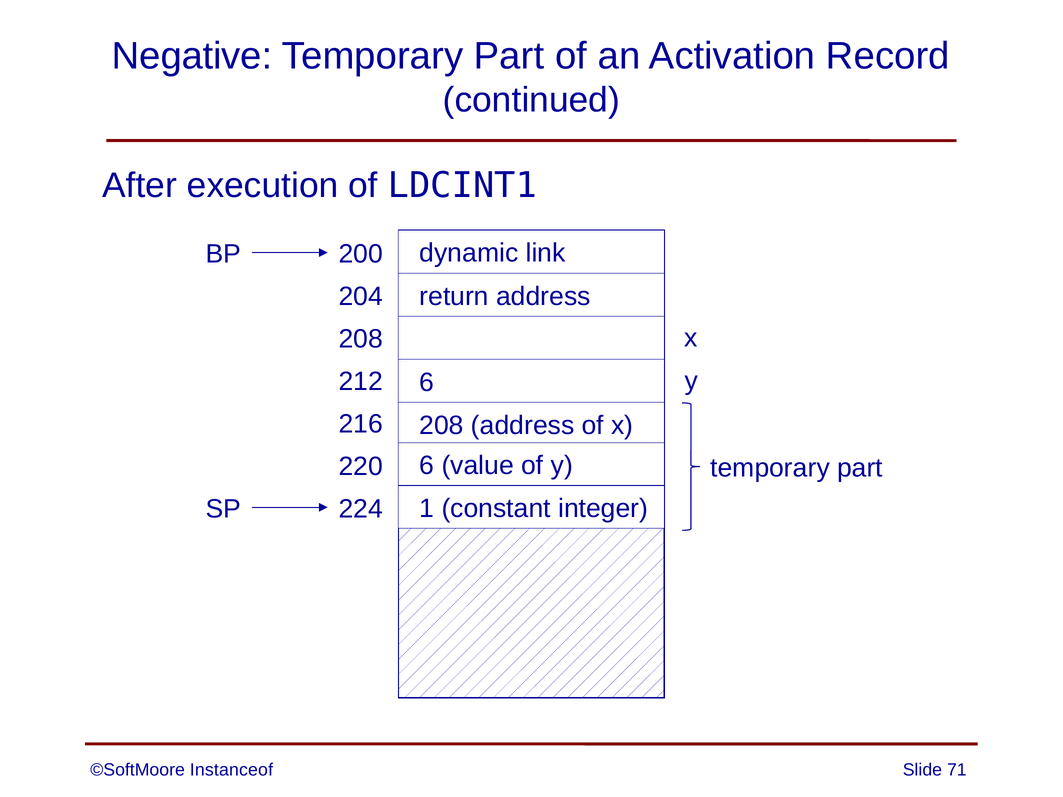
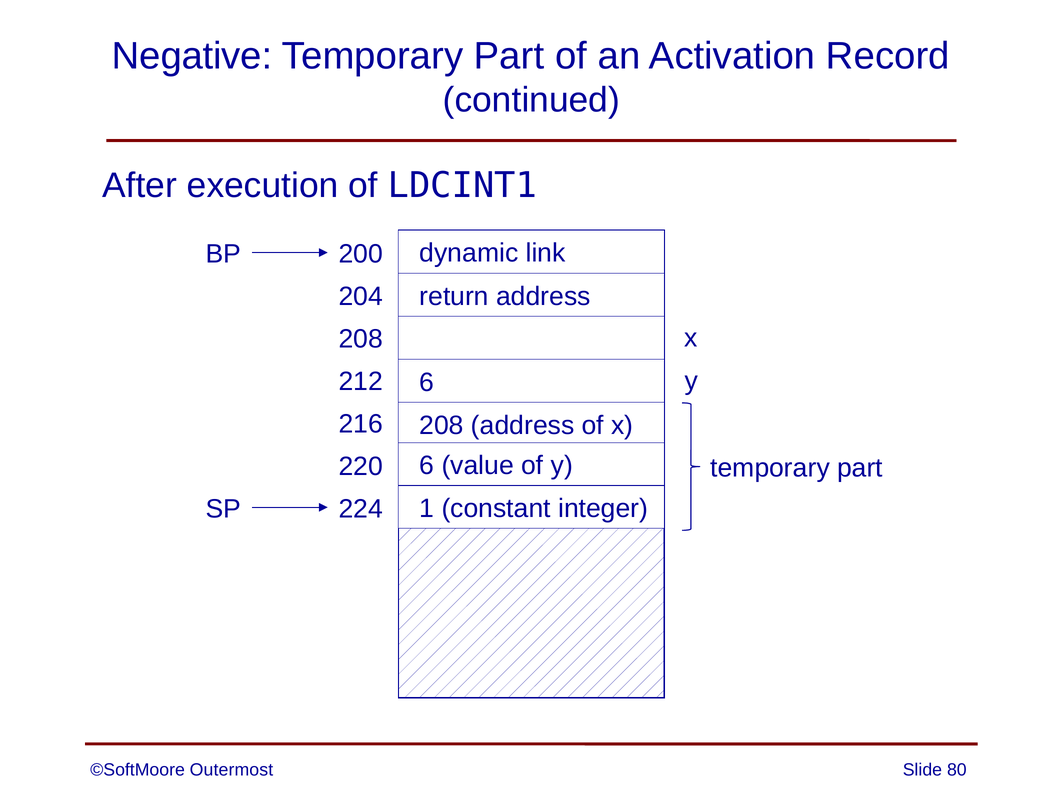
Instanceof: Instanceof -> Outermost
71: 71 -> 80
